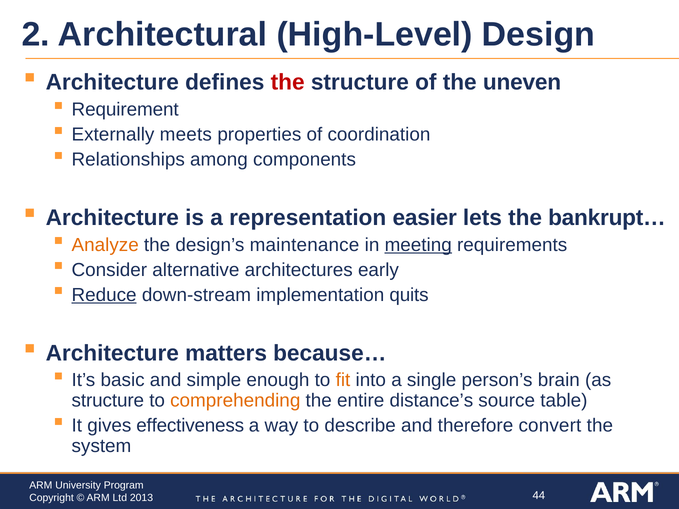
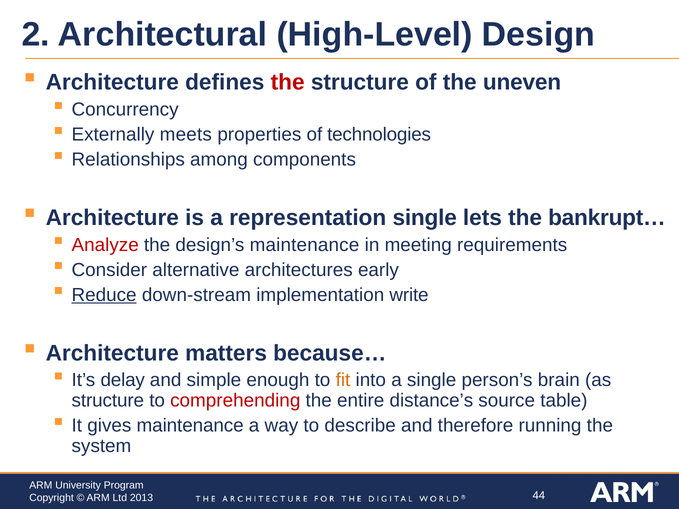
Requirement: Requirement -> Concurrency
coordination: coordination -> technologies
representation easier: easier -> single
Analyze colour: orange -> red
meeting underline: present -> none
quits: quits -> write
basic: basic -> delay
comprehending colour: orange -> red
gives effectiveness: effectiveness -> maintenance
convert: convert -> running
